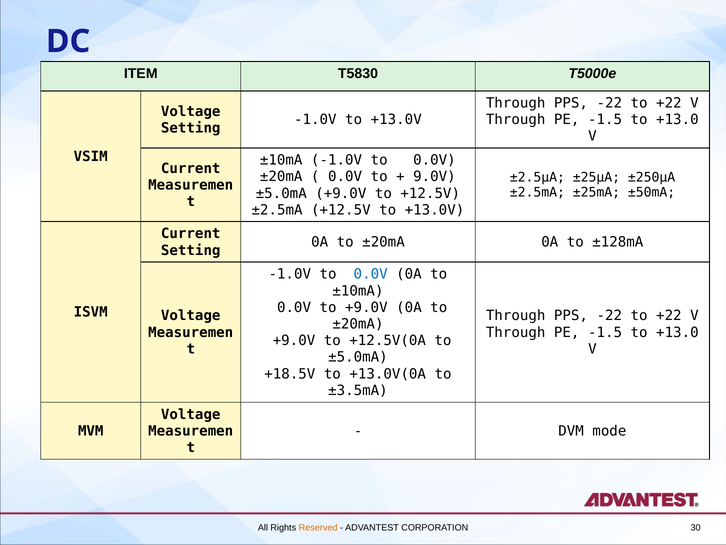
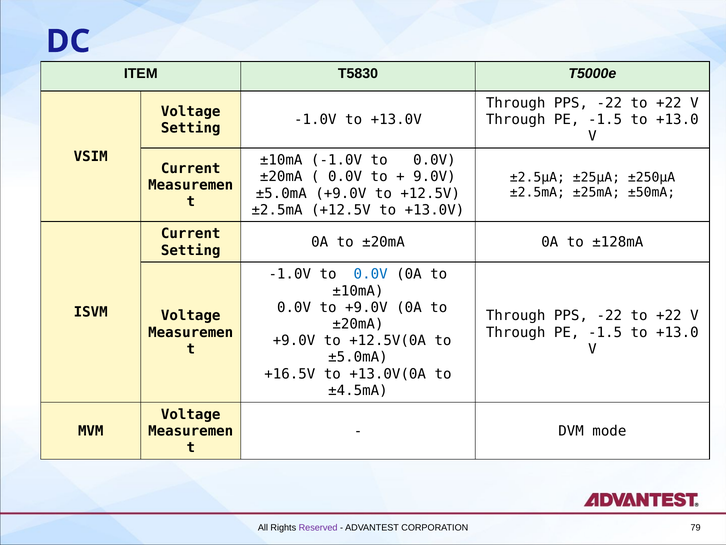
+18.5V: +18.5V -> +16.5V
±3.5mA: ±3.5mA -> ±4.5mA
Reserved colour: orange -> purple
30: 30 -> 79
